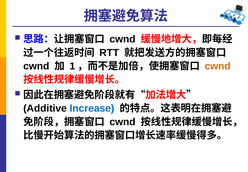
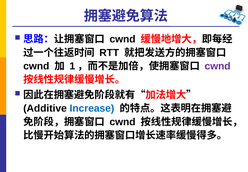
cwnd at (218, 66) colour: orange -> purple
